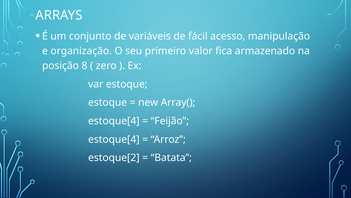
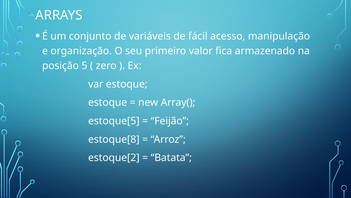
8: 8 -> 5
estoque[4 at (114, 121): estoque[4 -> estoque[5
estoque[4 at (114, 139): estoque[4 -> estoque[8
